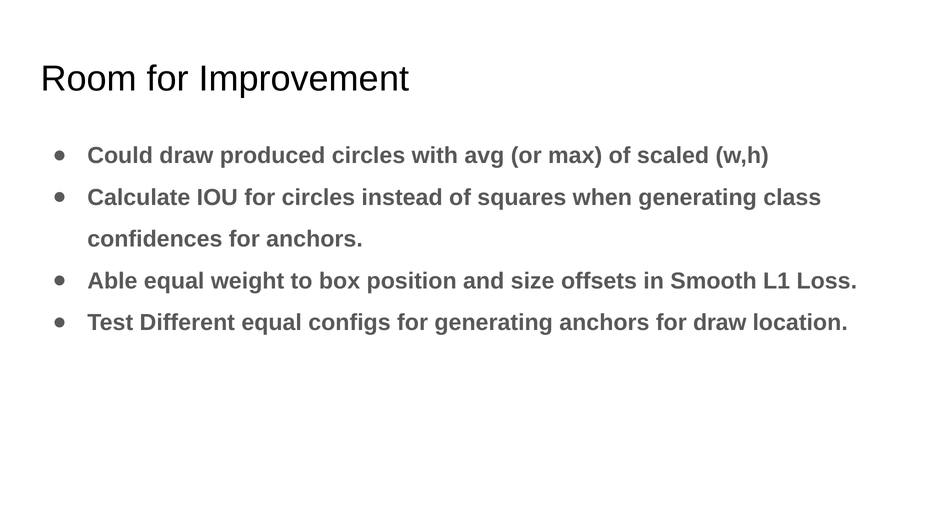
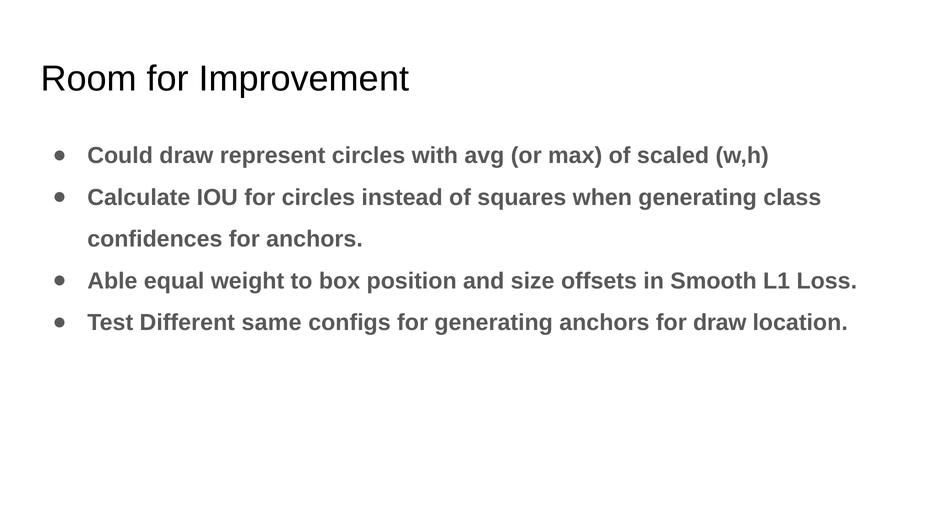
produced: produced -> represent
Different equal: equal -> same
